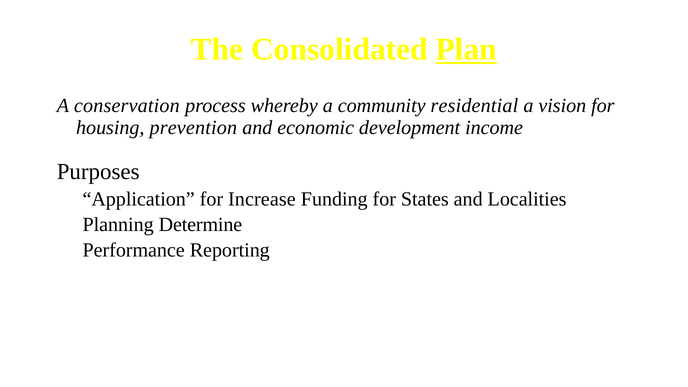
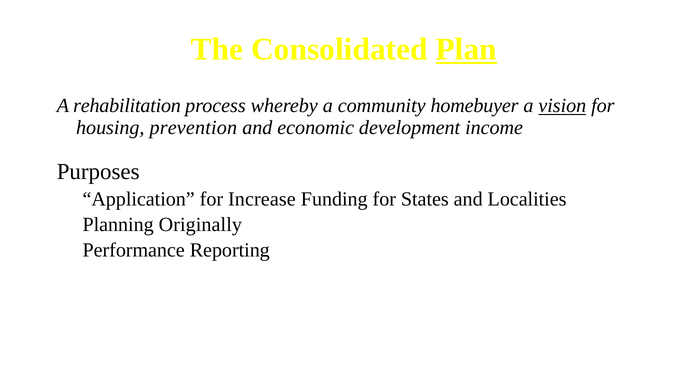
conservation: conservation -> rehabilitation
residential: residential -> homebuyer
vision underline: none -> present
Determine: Determine -> Originally
